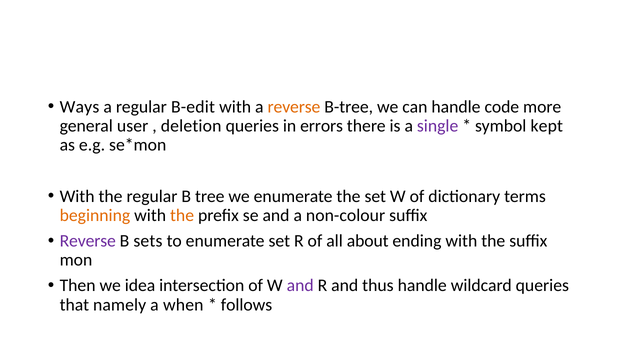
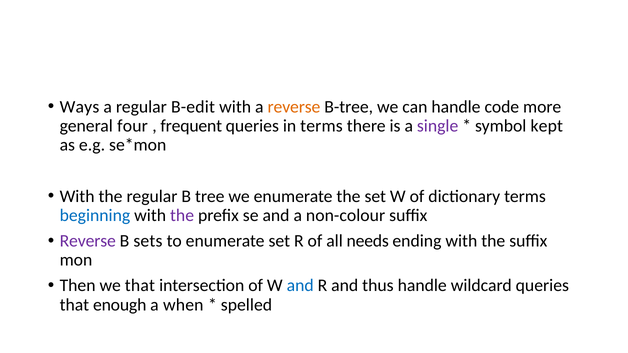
user: user -> four
deletion: deletion -> frequent
in errors: errors -> terms
beginning colour: orange -> blue
the at (182, 215) colour: orange -> purple
about: about -> needs
we idea: idea -> that
and at (300, 286) colour: purple -> blue
namely: namely -> enough
follows: follows -> spelled
